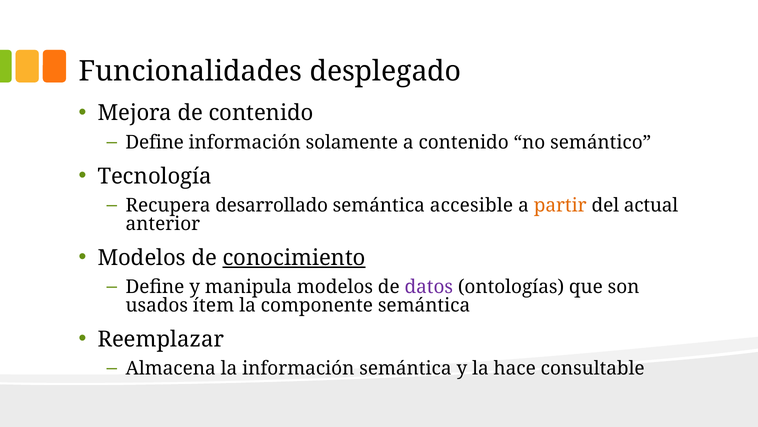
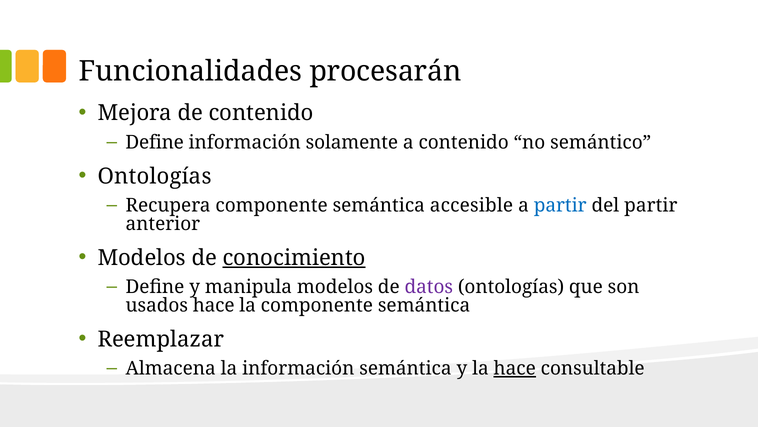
desplegado: desplegado -> procesarán
Tecnología at (155, 176): Tecnología -> Ontologías
Recupera desarrollado: desarrollado -> componente
partir at (560, 205) colour: orange -> blue
del actual: actual -> partir
usados ítem: ítem -> hace
hace at (515, 368) underline: none -> present
